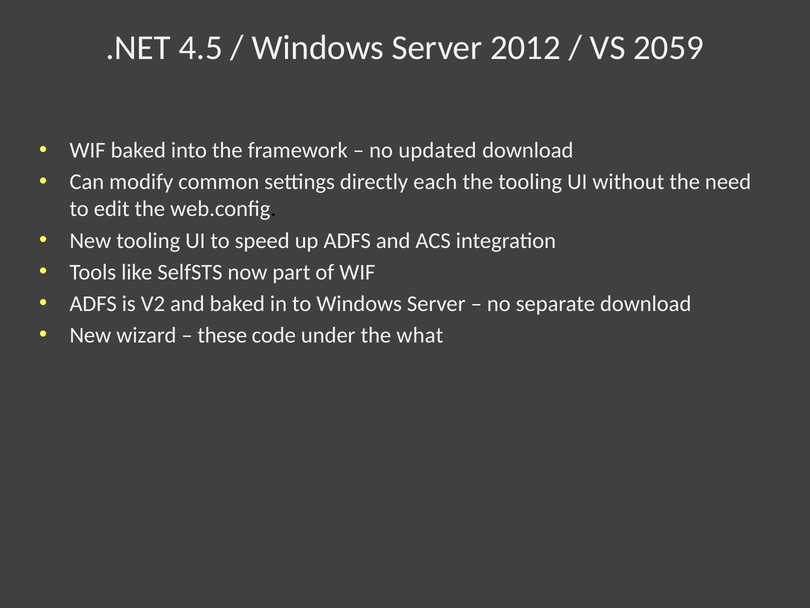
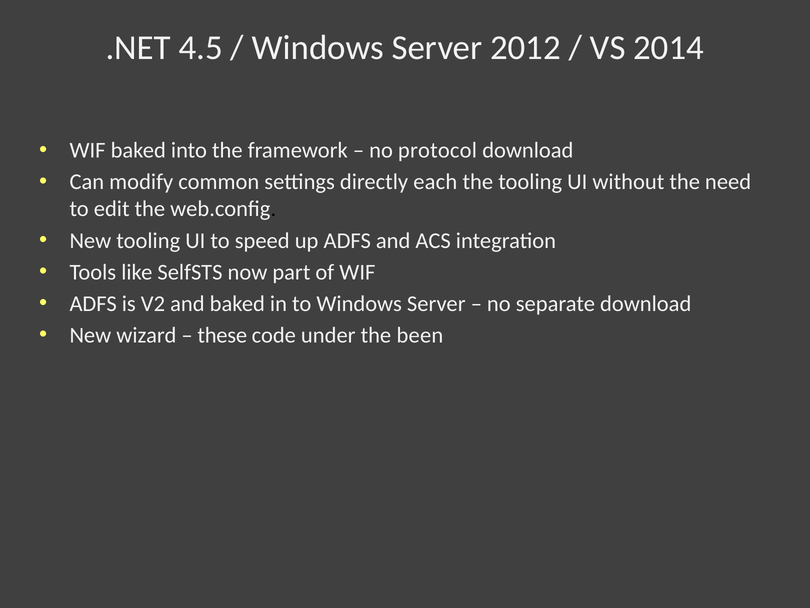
2059: 2059 -> 2014
updated: updated -> protocol
what: what -> been
